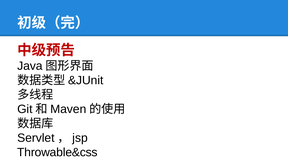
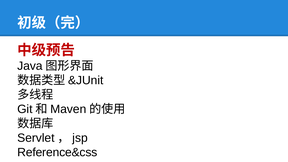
Throwable&css: Throwable&css -> Reference&css
